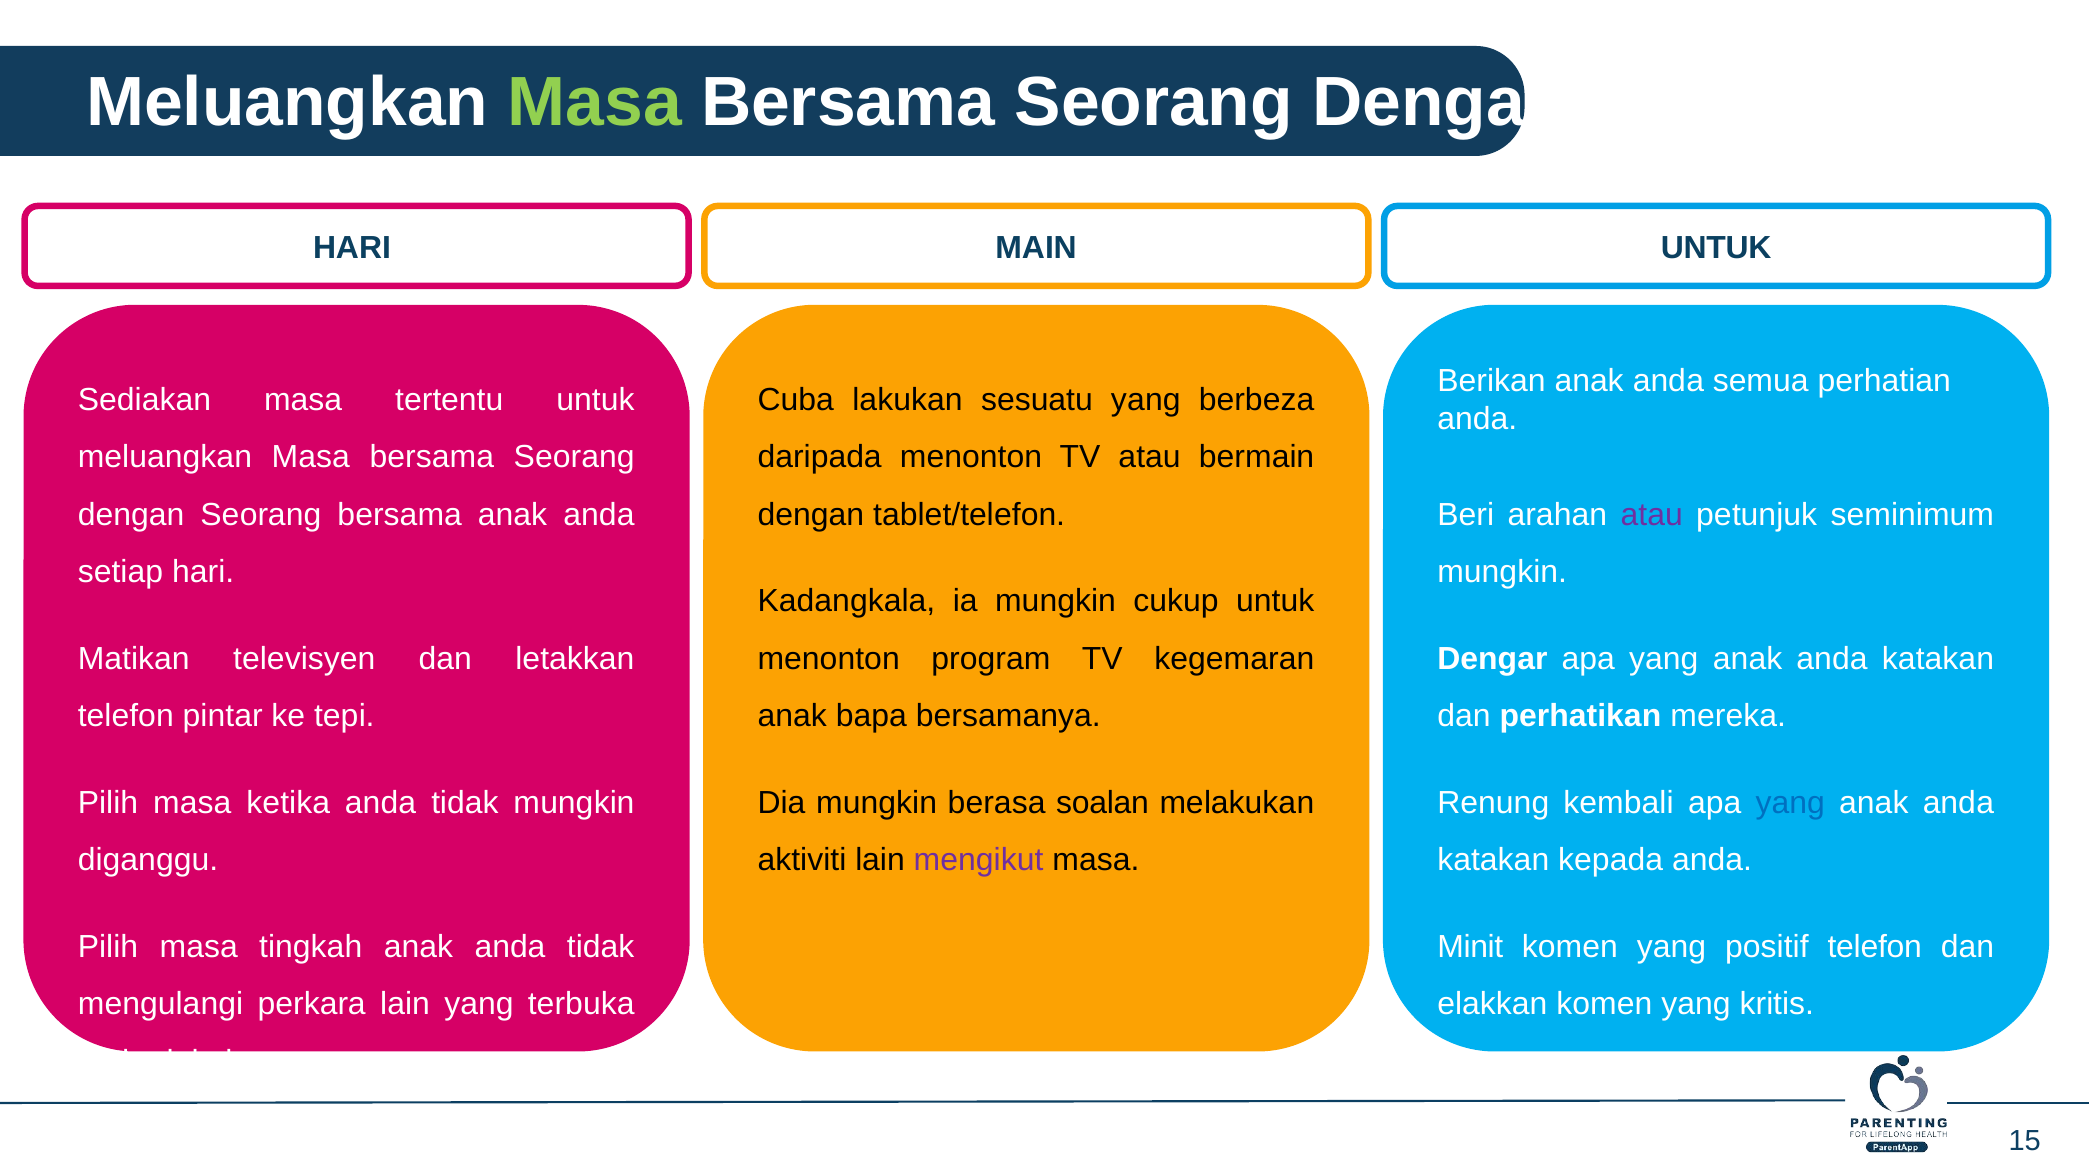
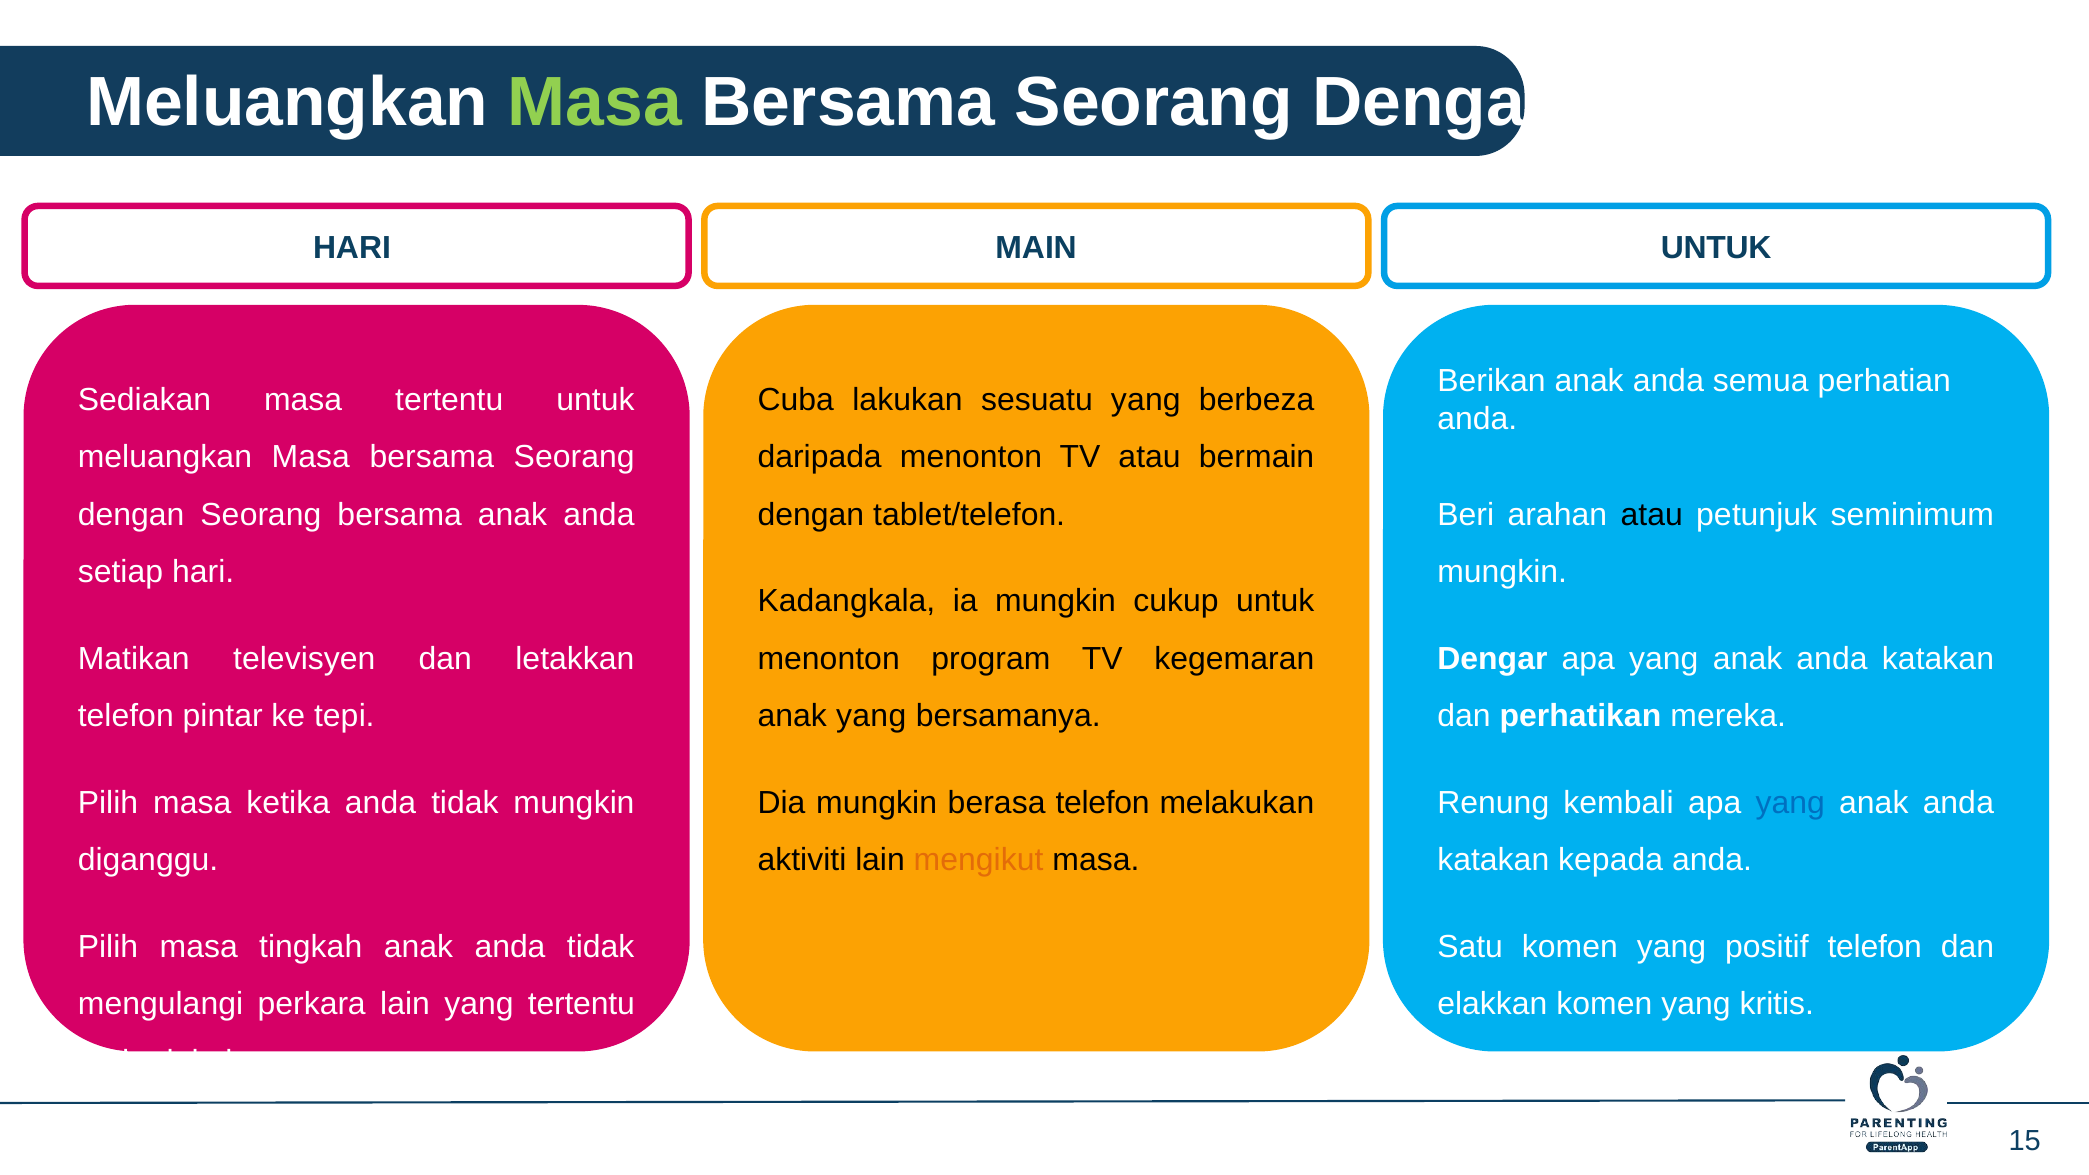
atau at (1652, 515) colour: purple -> black
anak bapa: bapa -> yang
berasa soalan: soalan -> telefon
mengikut colour: purple -> orange
Minit: Minit -> Satu
yang terbuka: terbuka -> tertentu
